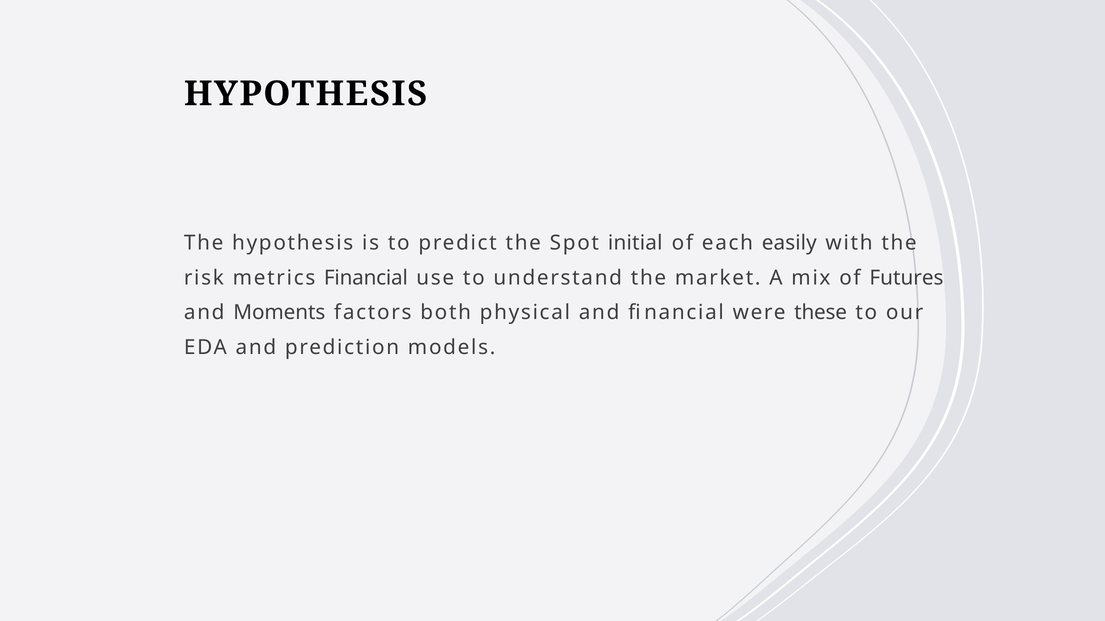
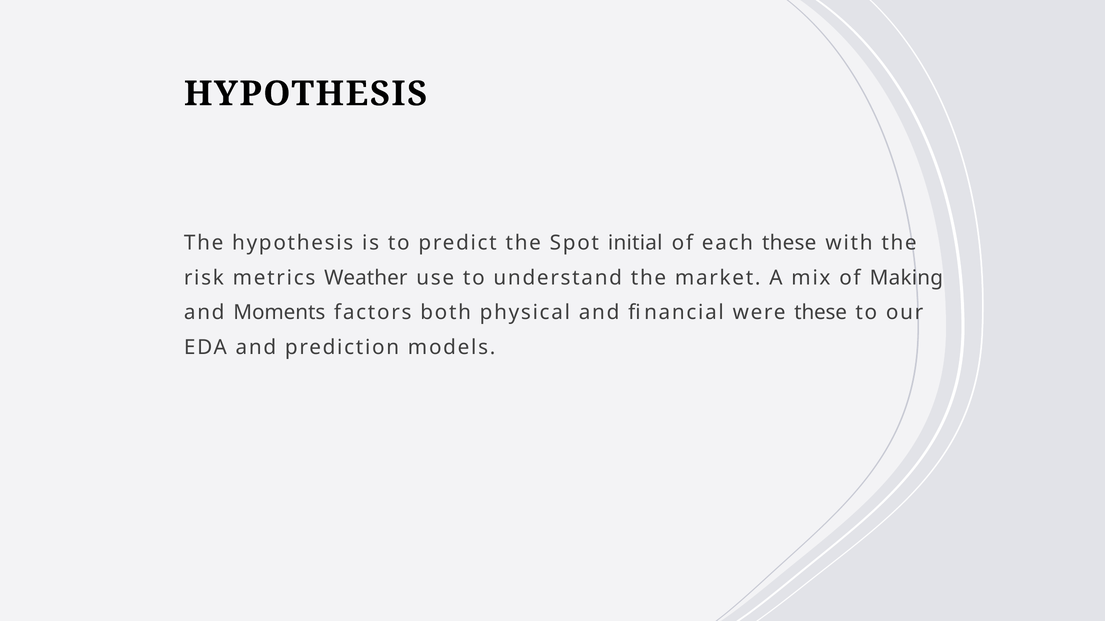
each easily: easily -> these
metrics Financial: Financial -> Weather
Futures: Futures -> Making
